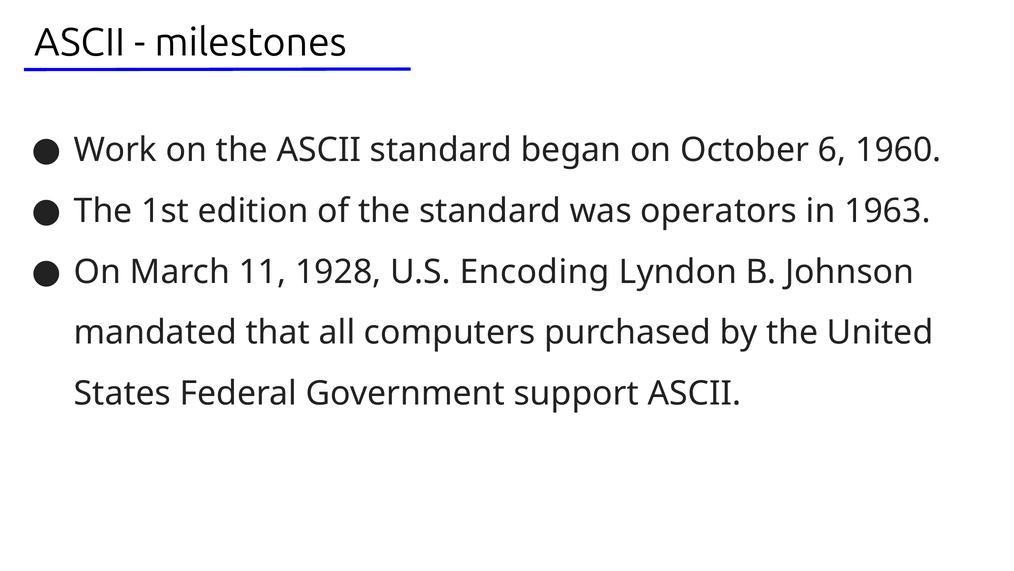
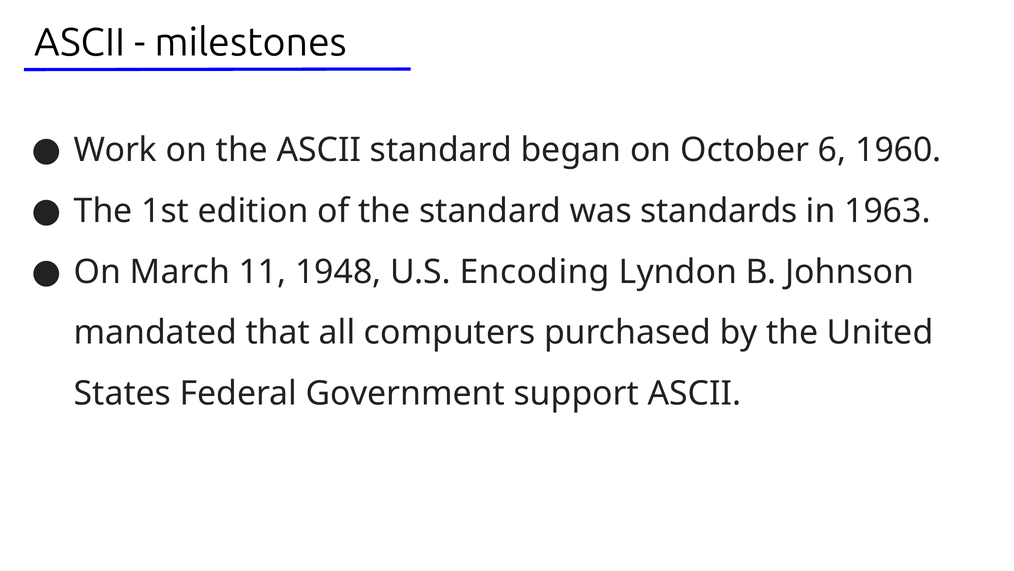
operators: operators -> standards
1928: 1928 -> 1948
